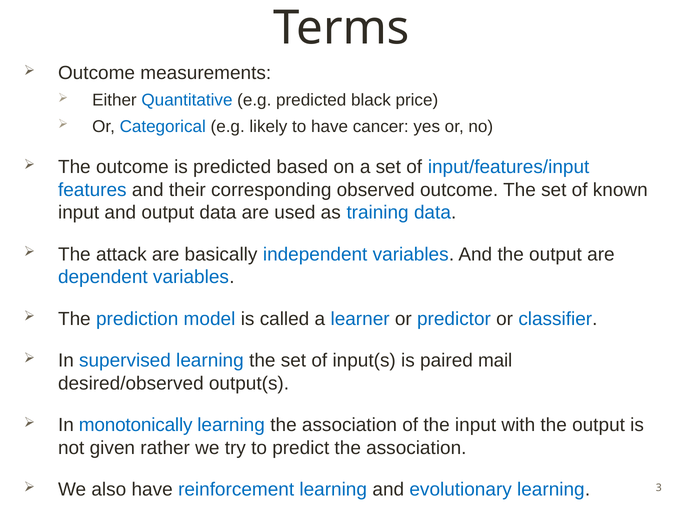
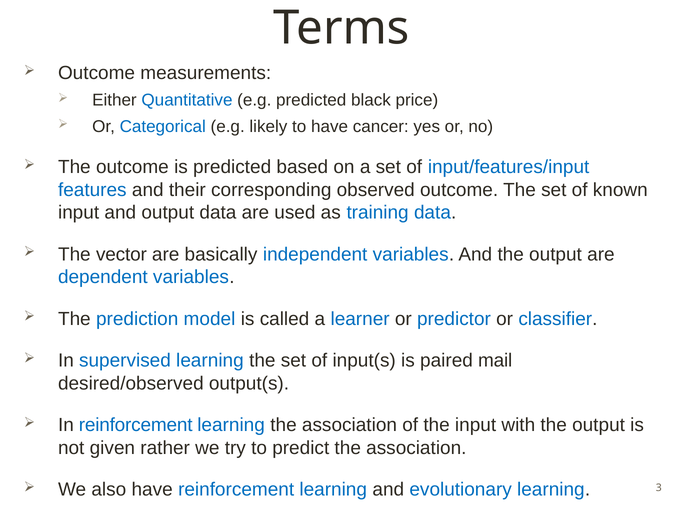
attack: attack -> vector
In monotonically: monotonically -> reinforcement
